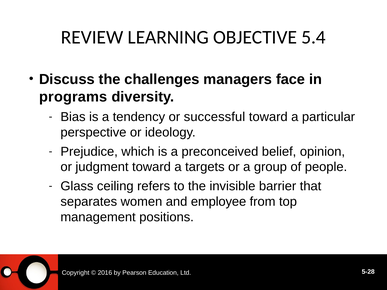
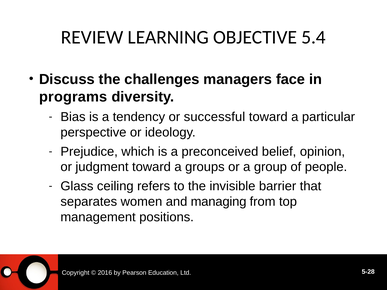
targets: targets -> groups
employee: employee -> managing
